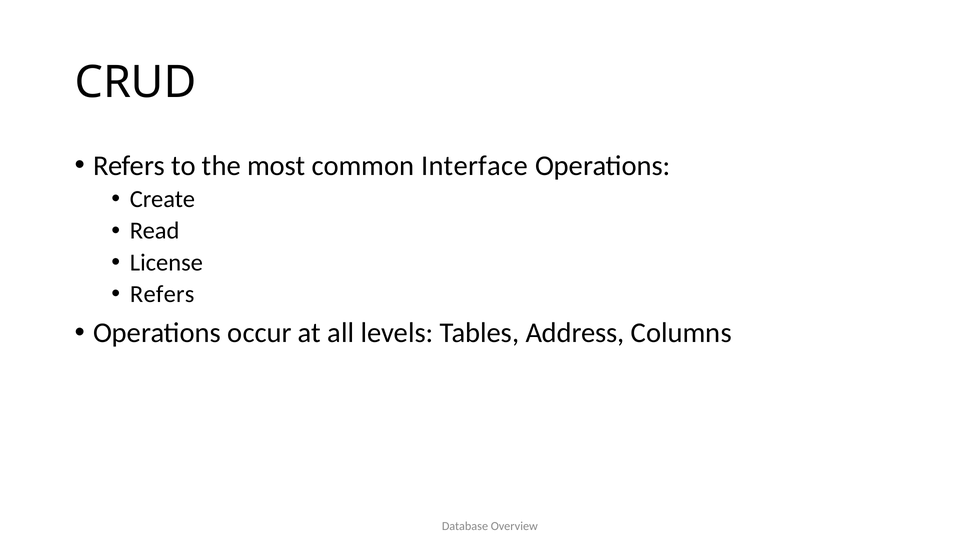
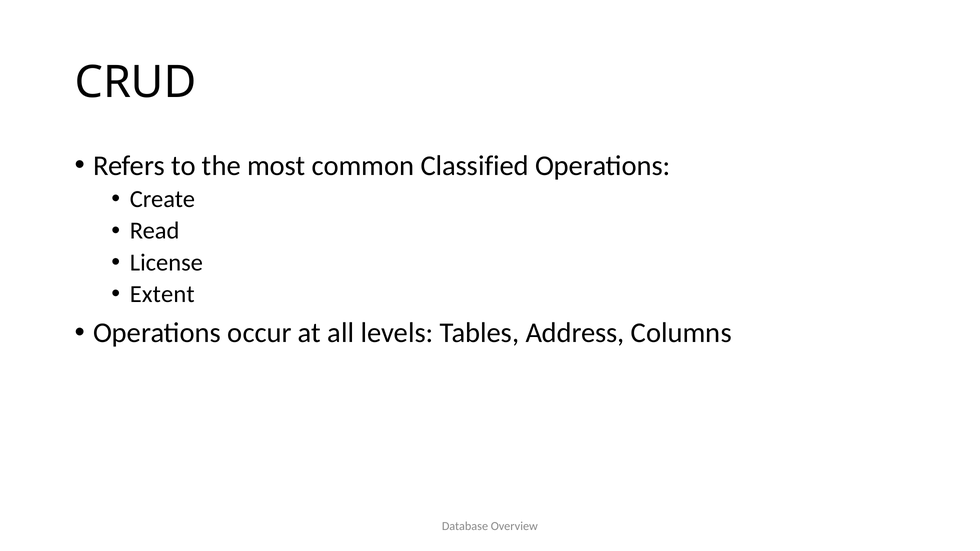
Interface: Interface -> Classified
Refers at (162, 294): Refers -> Extent
